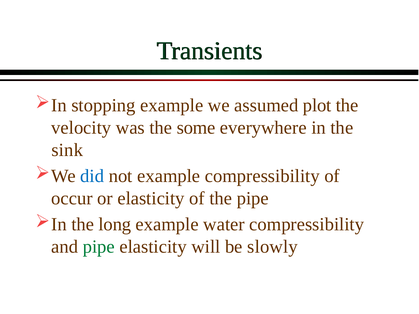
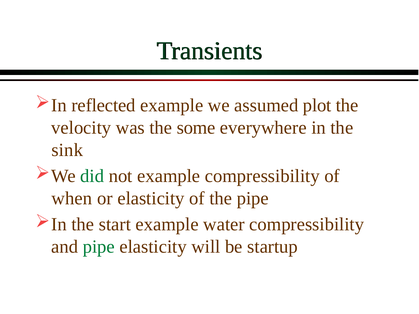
stopping: stopping -> reflected
did colour: blue -> green
occur: occur -> when
long: long -> start
slowly: slowly -> startup
